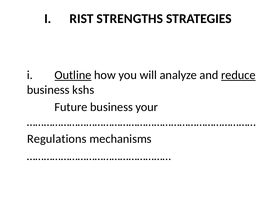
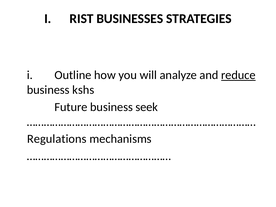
STRENGTHS: STRENGTHS -> BUSINESSES
Outline underline: present -> none
your: your -> seek
